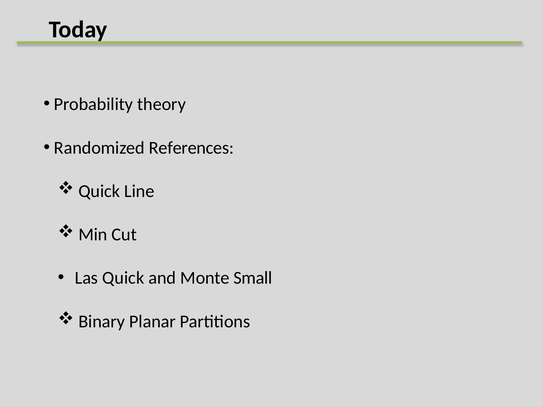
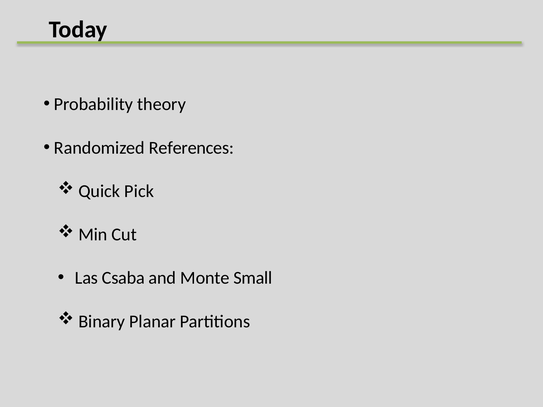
Line: Line -> Pick
Las Quick: Quick -> Csaba
